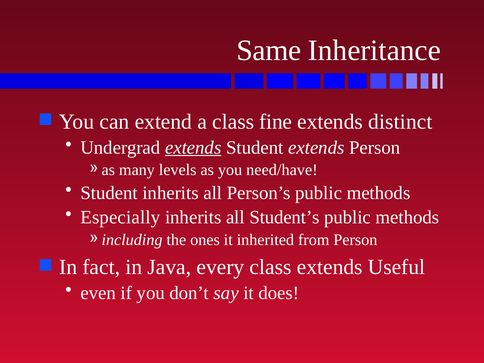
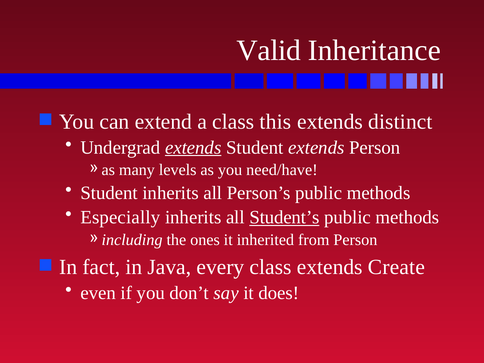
Same: Same -> Valid
fine: fine -> this
Student’s underline: none -> present
Useful: Useful -> Create
